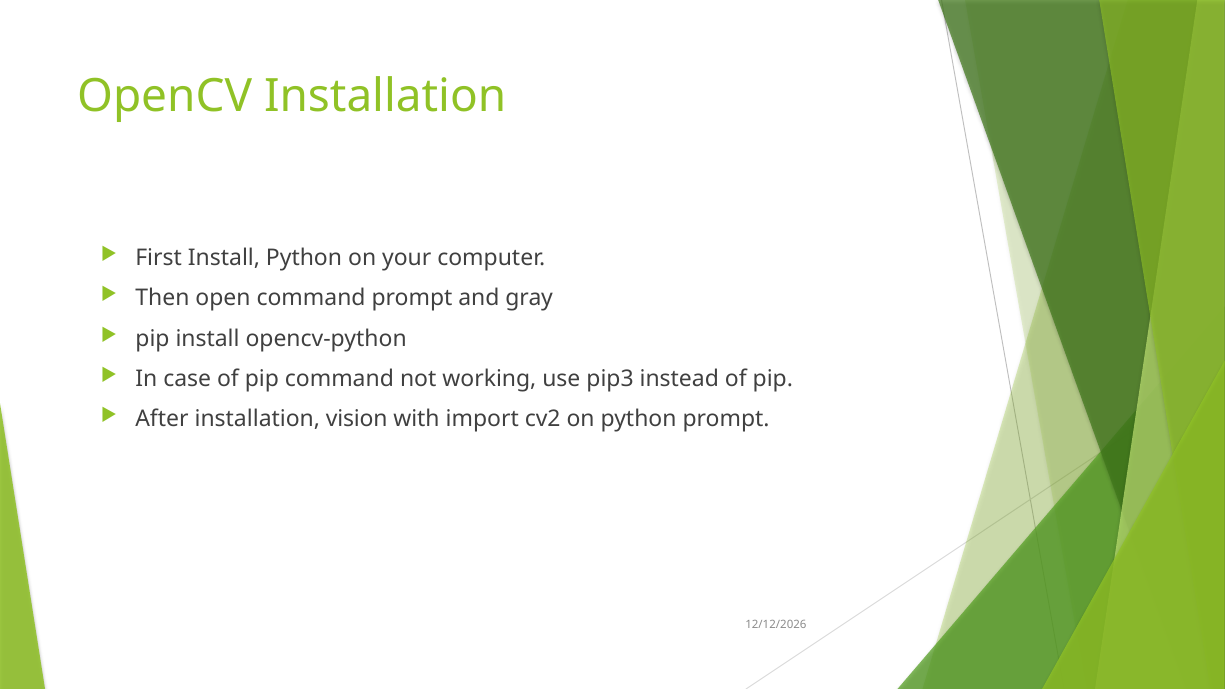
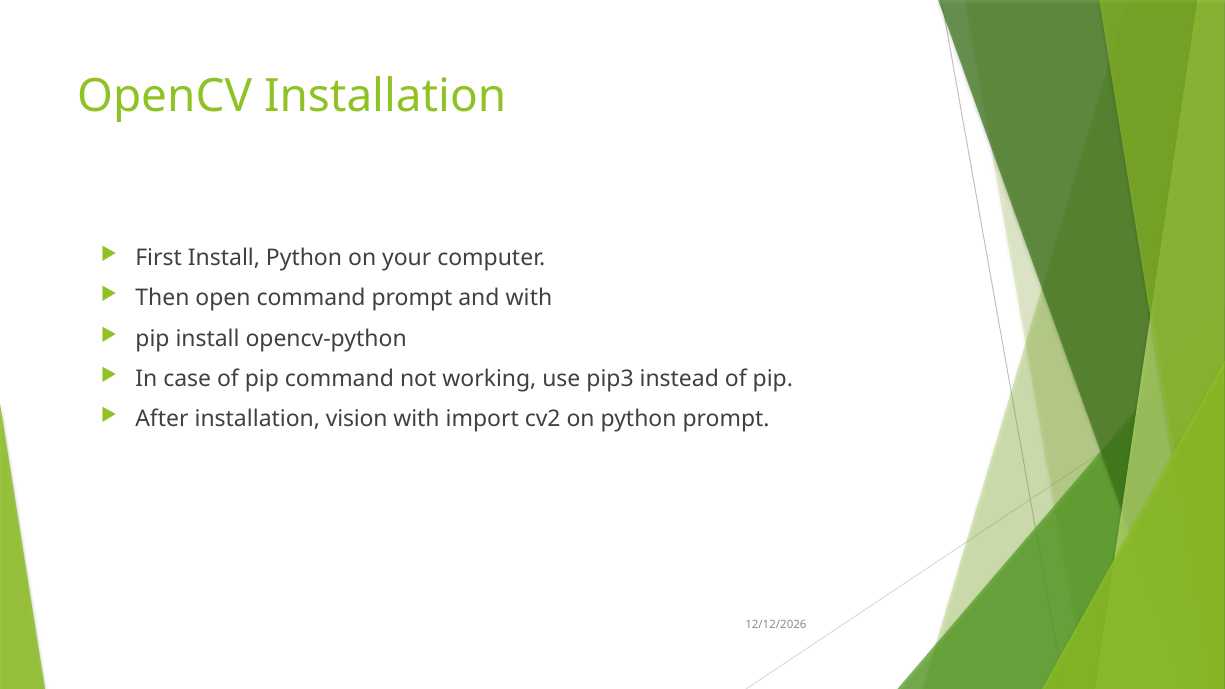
and gray: gray -> with
